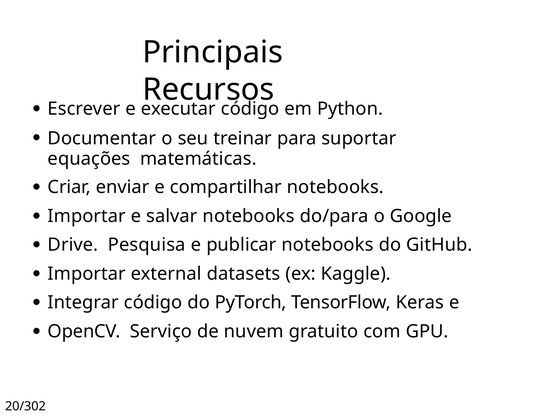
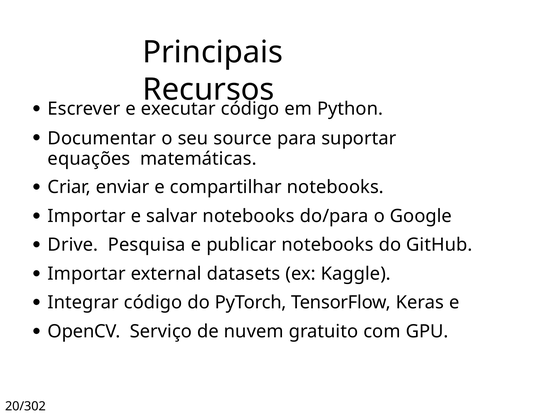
treinar: treinar -> source
